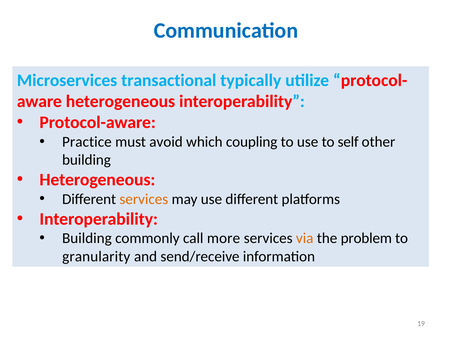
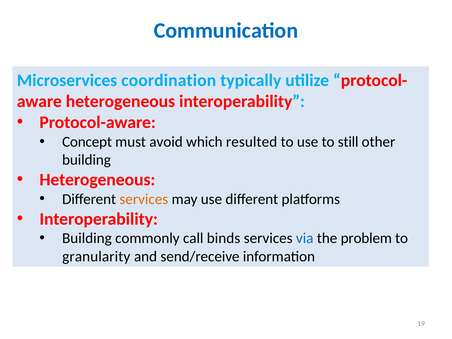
transactional: transactional -> coordination
Practice: Practice -> Concept
coupling: coupling -> resulted
self: self -> still
more: more -> binds
via colour: orange -> blue
